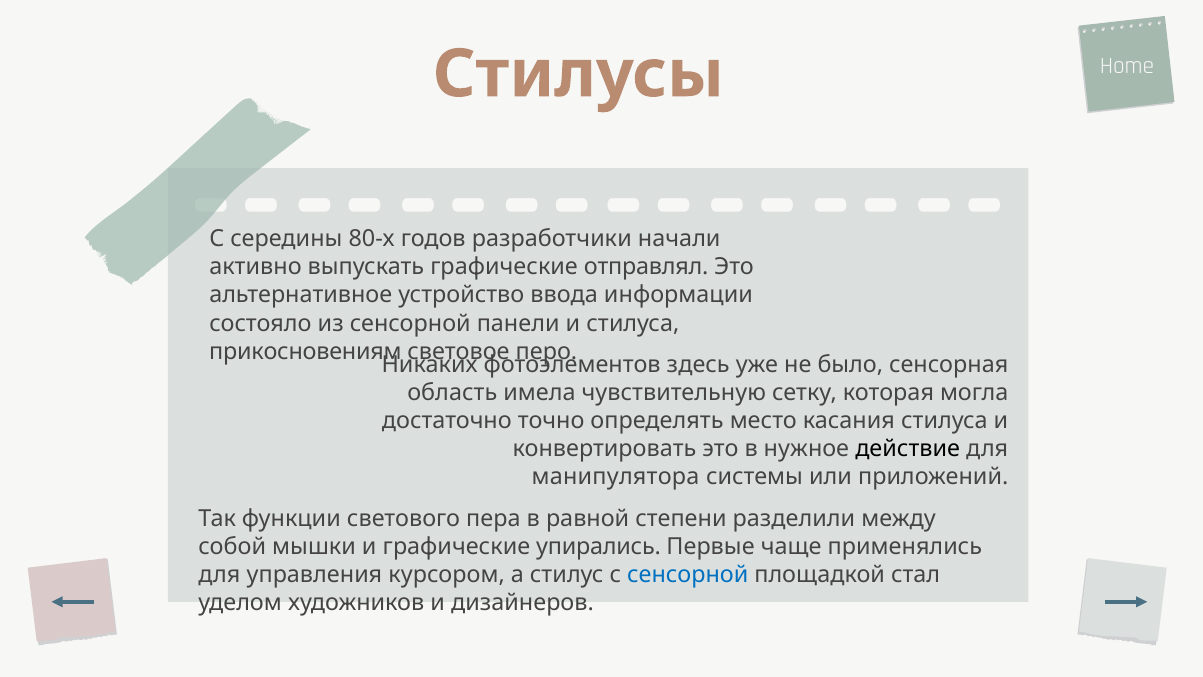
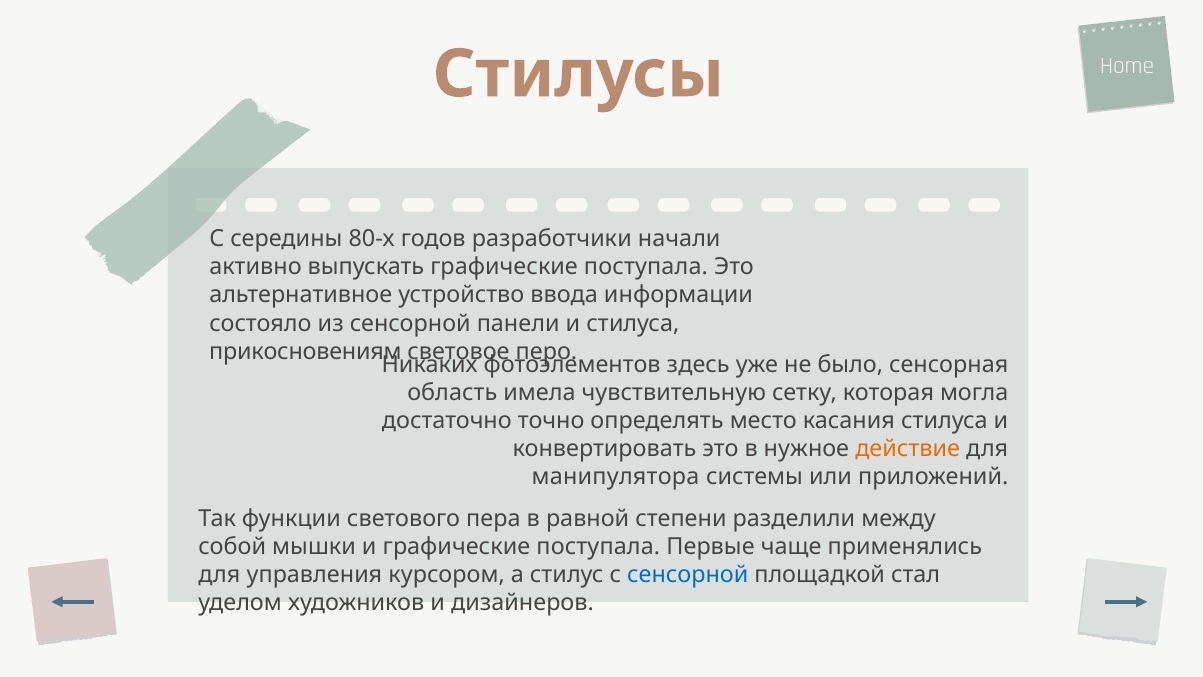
выпускать графические отправлял: отправлял -> поступала
действие colour: black -> orange
и графические упирались: упирались -> поступала
